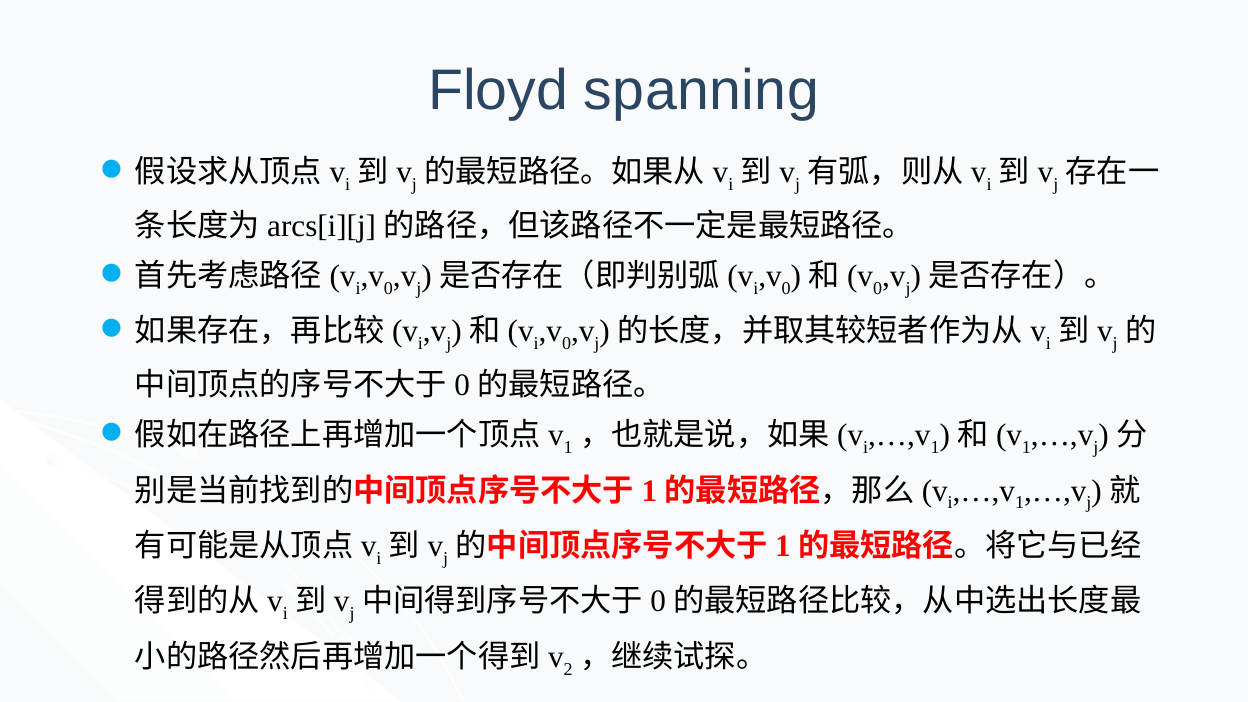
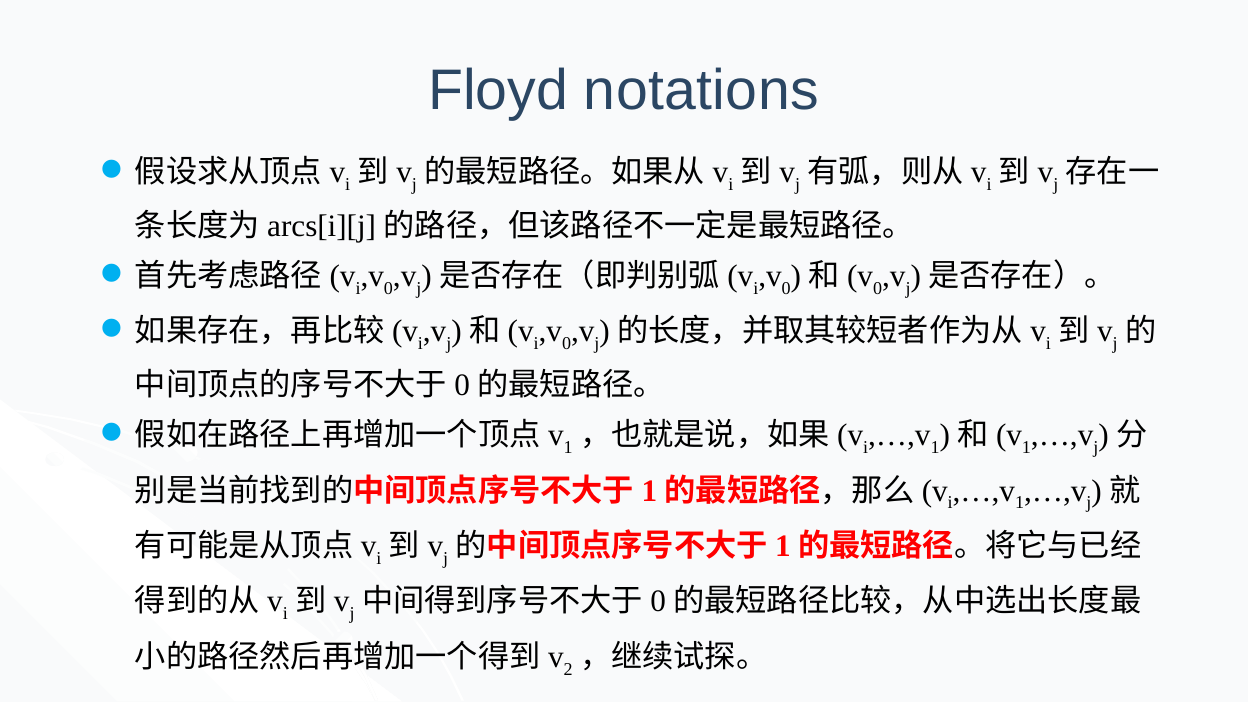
spanning: spanning -> notations
